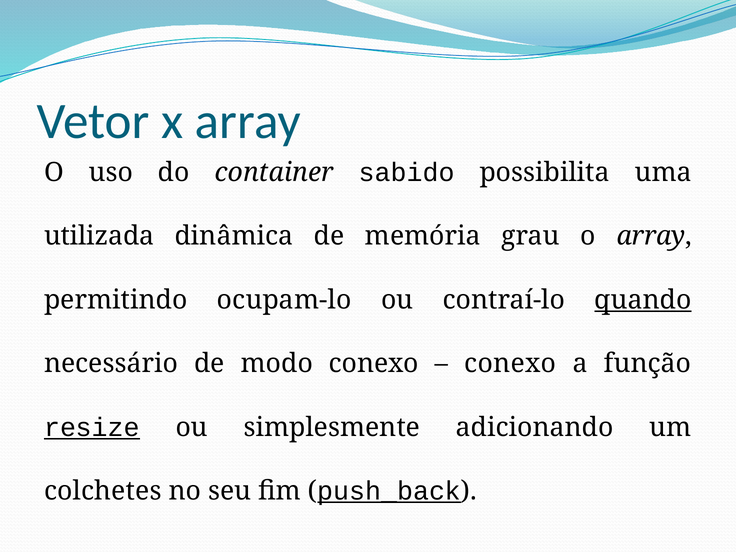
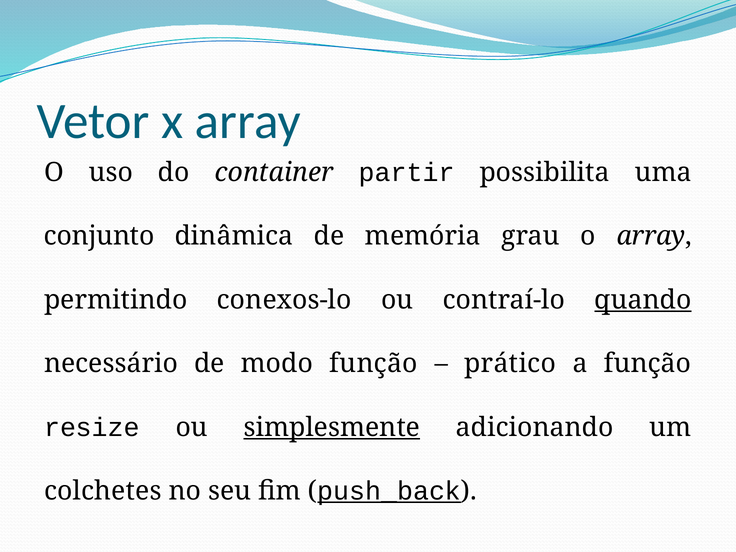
sabido: sabido -> partir
utilizada: utilizada -> conjunto
ocupam-lo: ocupam-lo -> conexos-lo
modo conexo: conexo -> função
conexo at (510, 363): conexo -> prático
resize underline: present -> none
simplesmente underline: none -> present
